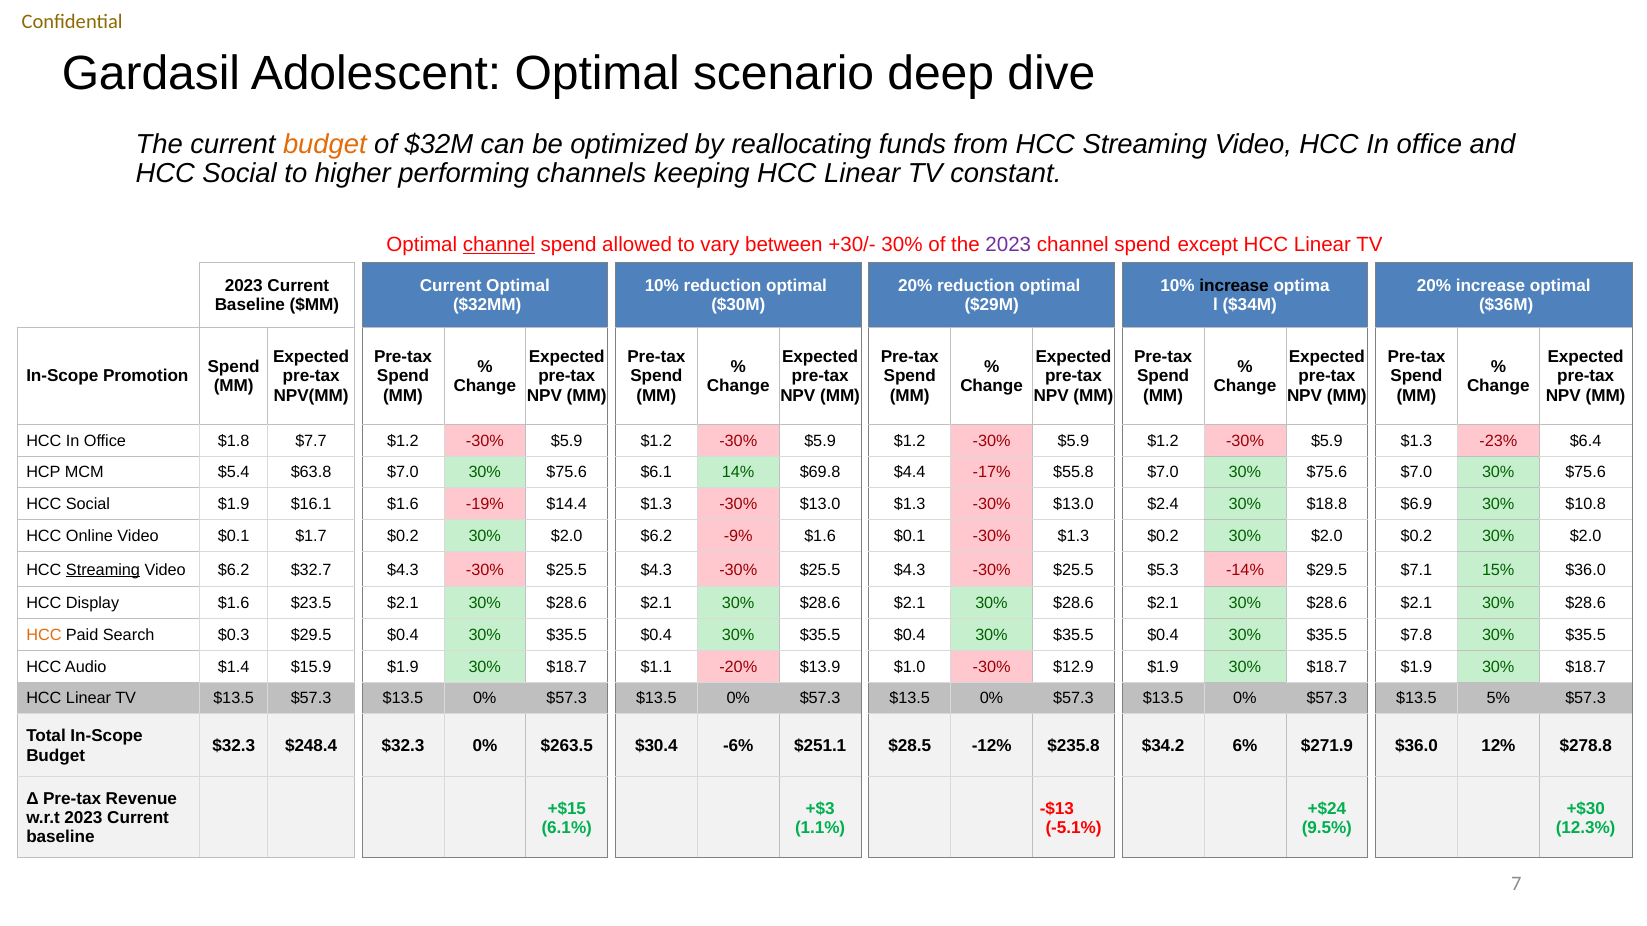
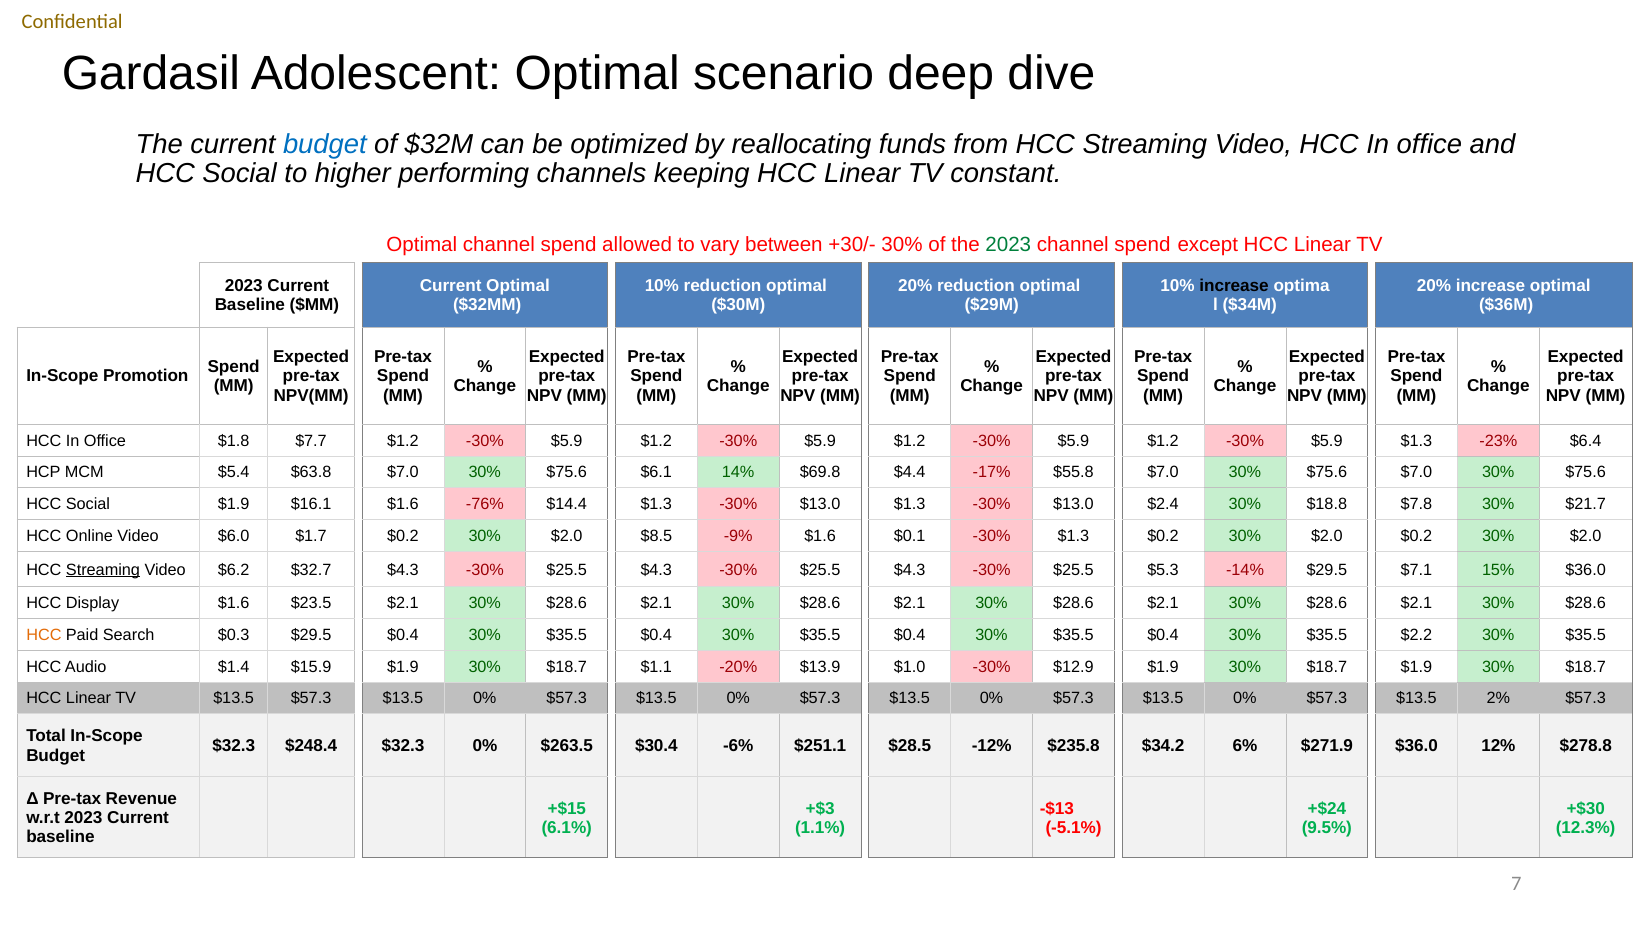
budget at (325, 144) colour: orange -> blue
channel at (499, 245) underline: present -> none
2023 at (1008, 245) colour: purple -> green
-19%: -19% -> -76%
$6.9: $6.9 -> $7.8
$10.8: $10.8 -> $21.7
Video $0.1: $0.1 -> $6.0
$2.0 $6.2: $6.2 -> $8.5
$7.8: $7.8 -> $2.2
5%: 5% -> 2%
